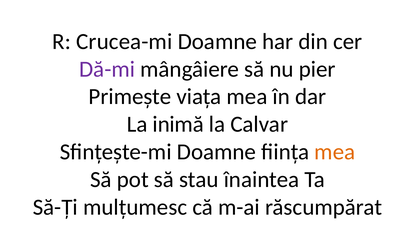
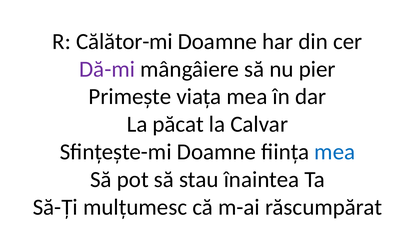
Crucea-mi: Crucea-mi -> Călător-mi
inimă: inimă -> păcat
mea at (335, 152) colour: orange -> blue
